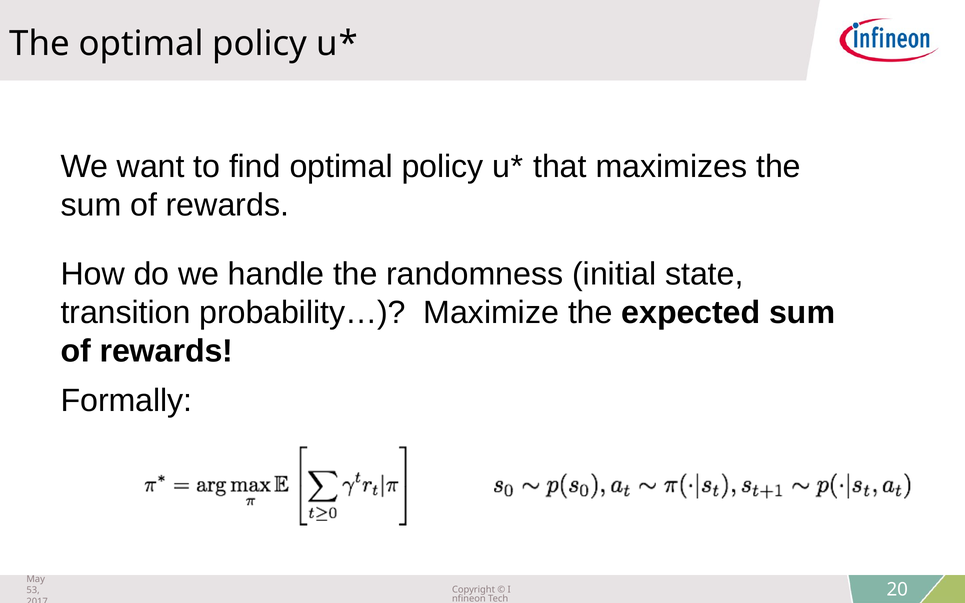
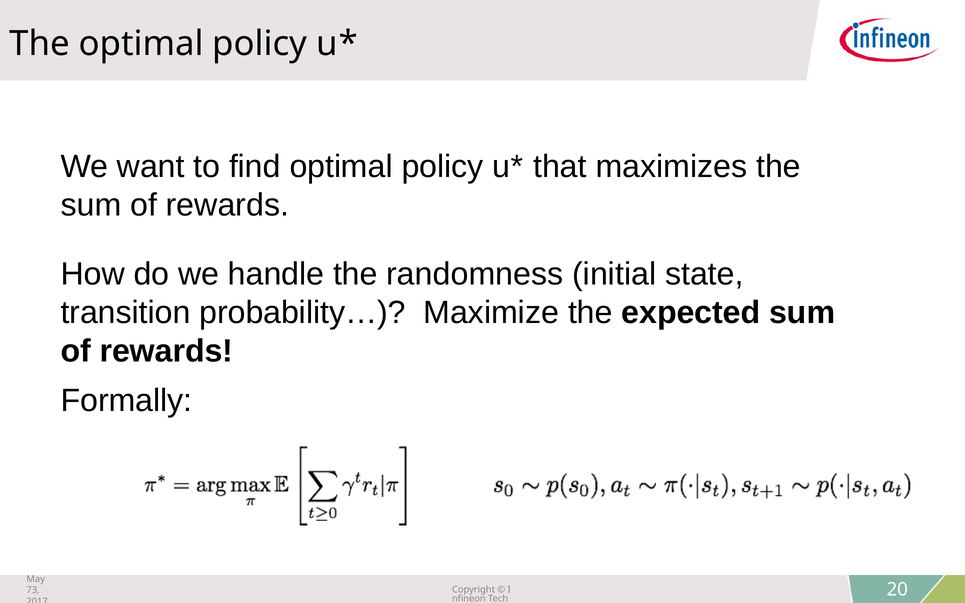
53: 53 -> 73
